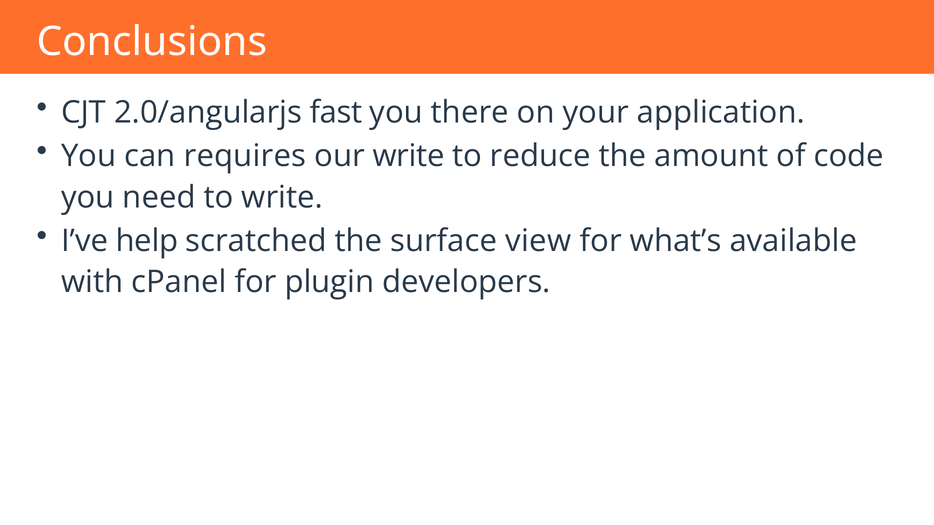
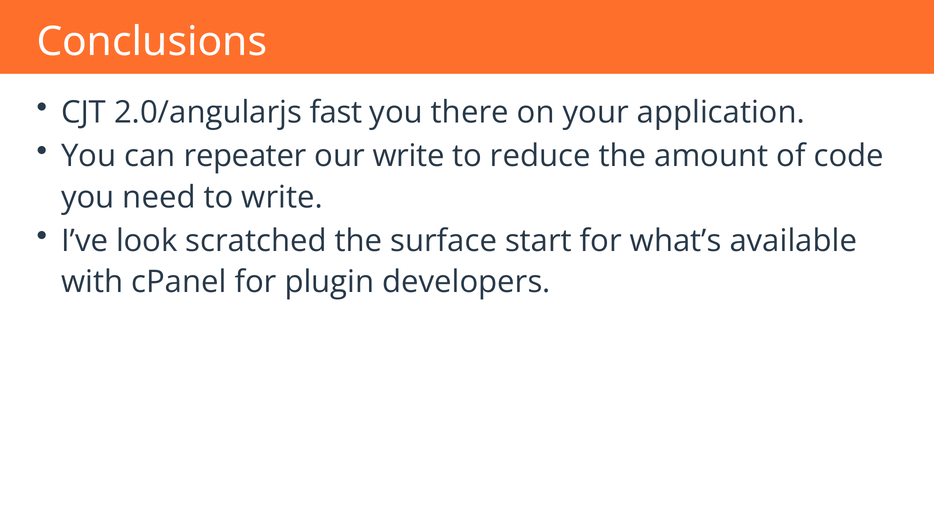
requires: requires -> repeater
help: help -> look
view: view -> start
